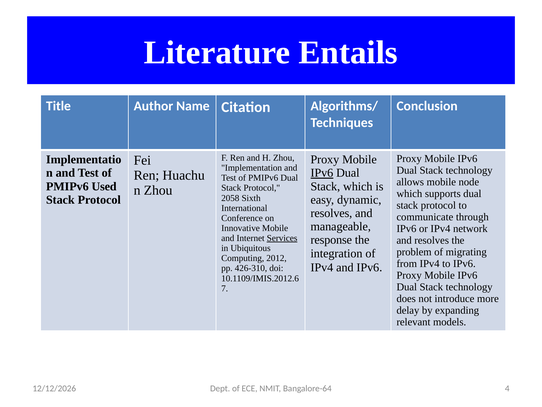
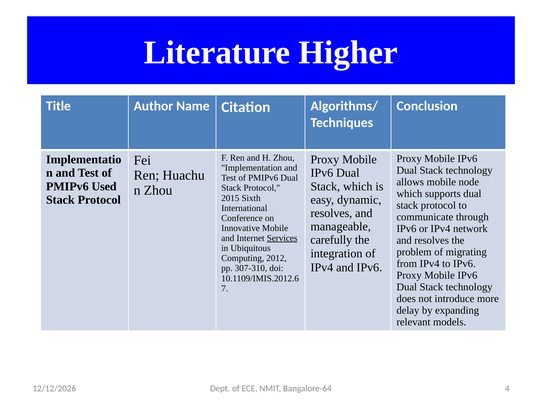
Entails: Entails -> Higher
IPv6 at (322, 173) underline: present -> none
2058: 2058 -> 2015
response: response -> carefully
426-310: 426-310 -> 307-310
